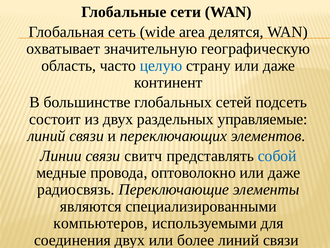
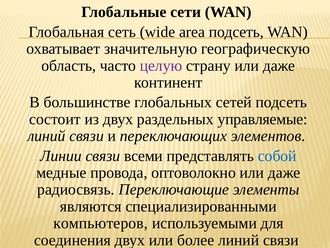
area делятся: делятся -> подсеть
целую colour: blue -> purple
свитч: свитч -> всеми
